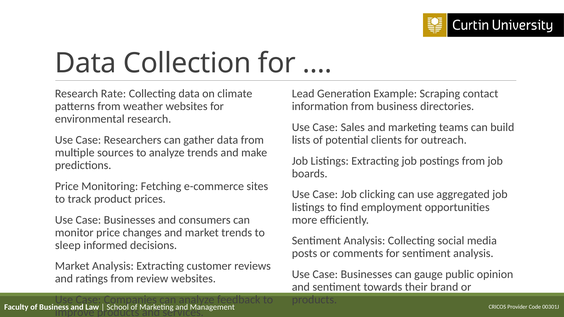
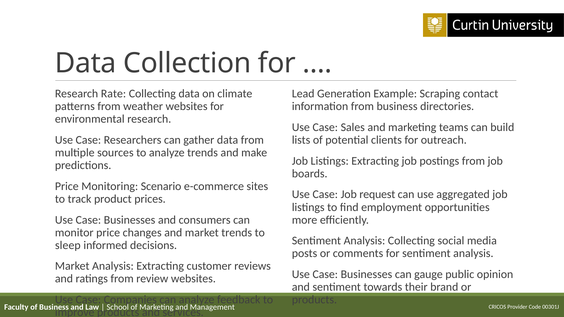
Fetching: Fetching -> Scenario
clicking: clicking -> request
